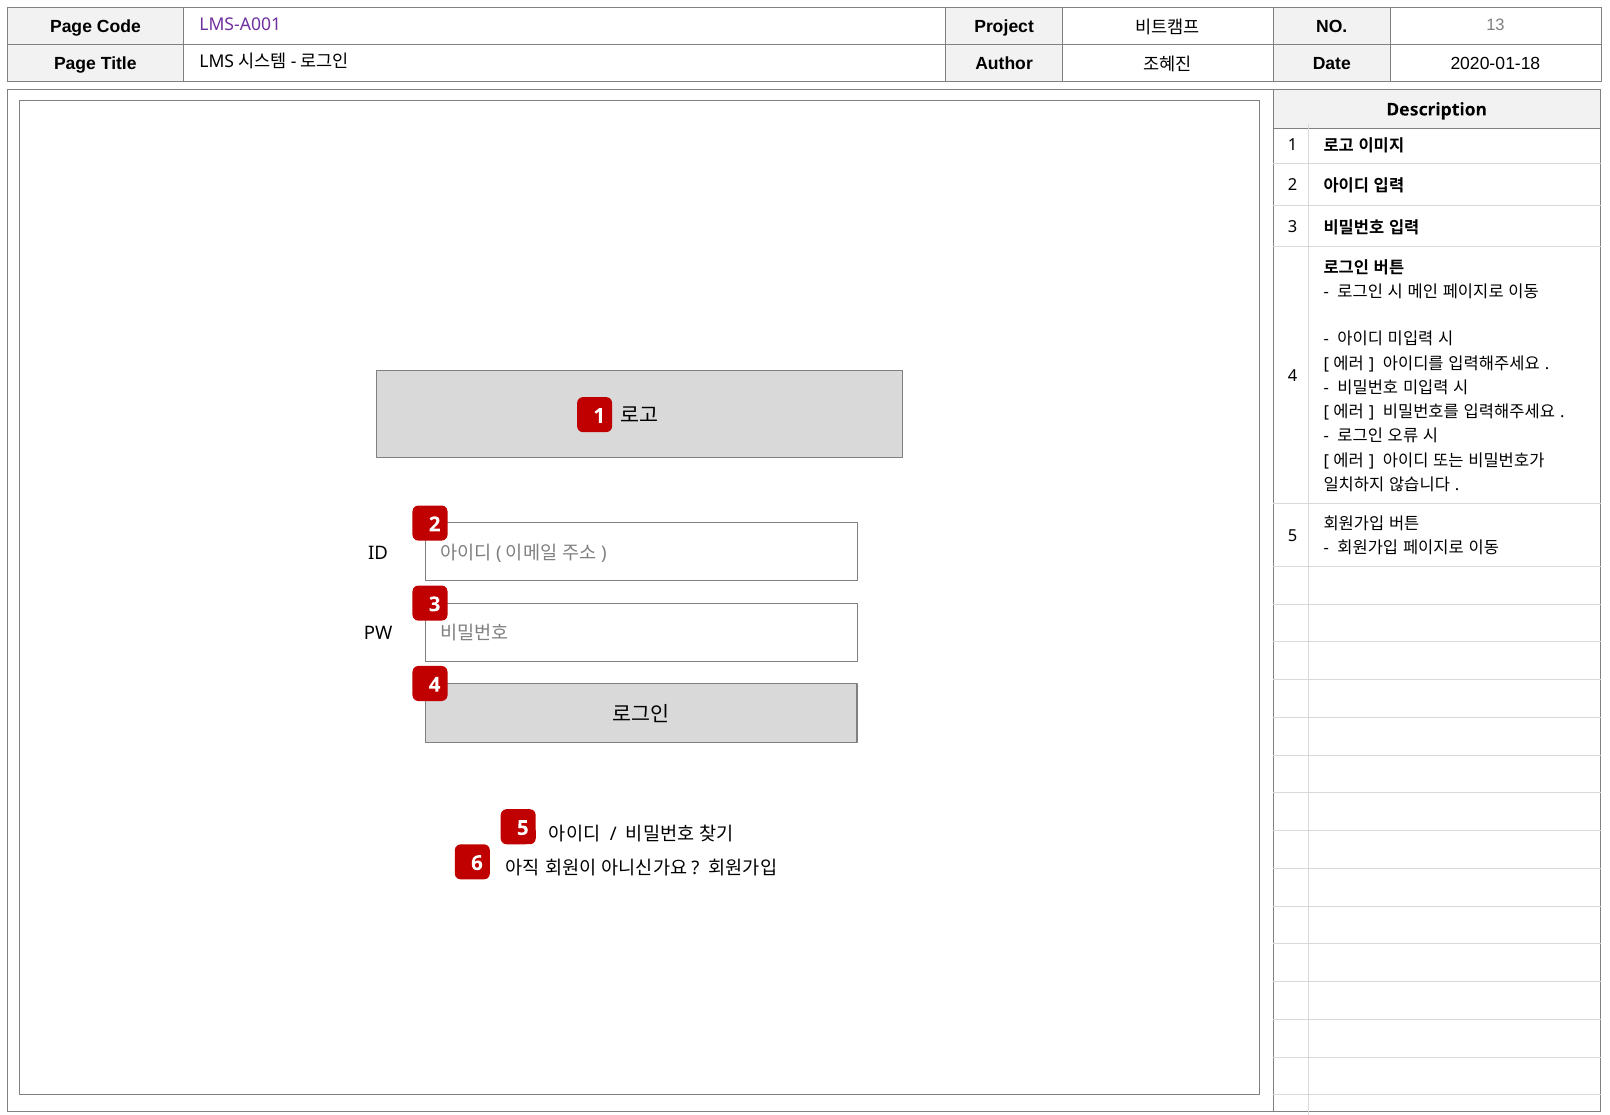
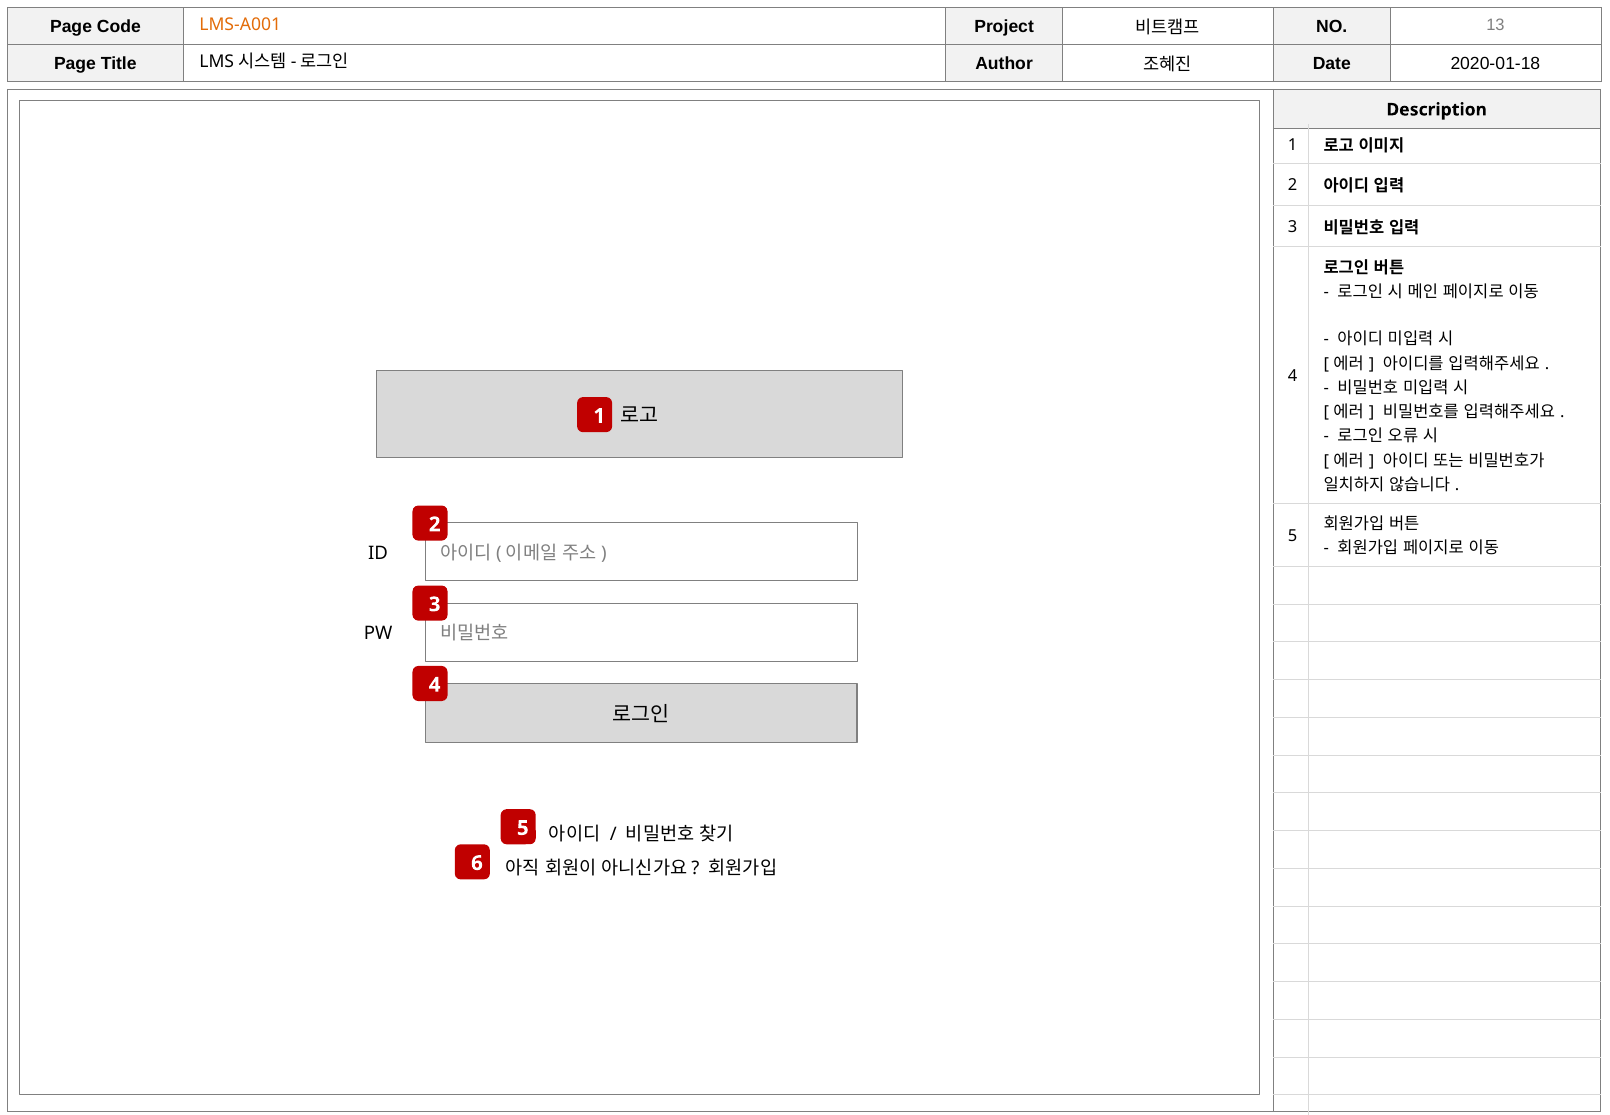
LMS-A001 colour: purple -> orange
